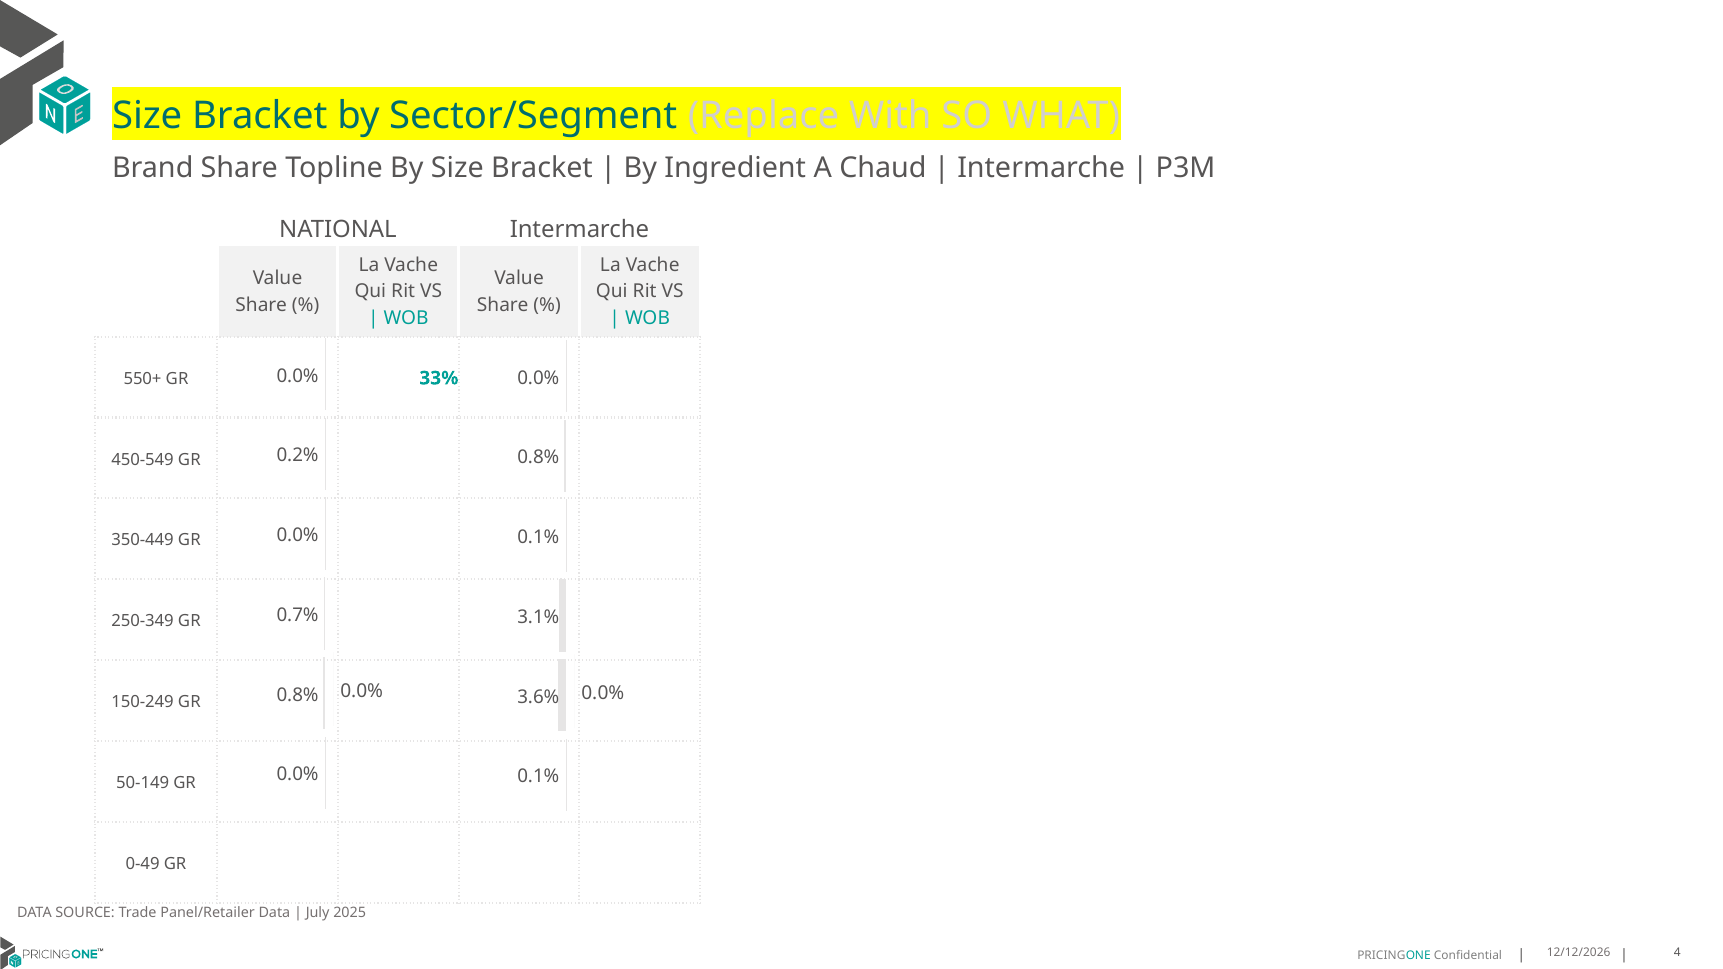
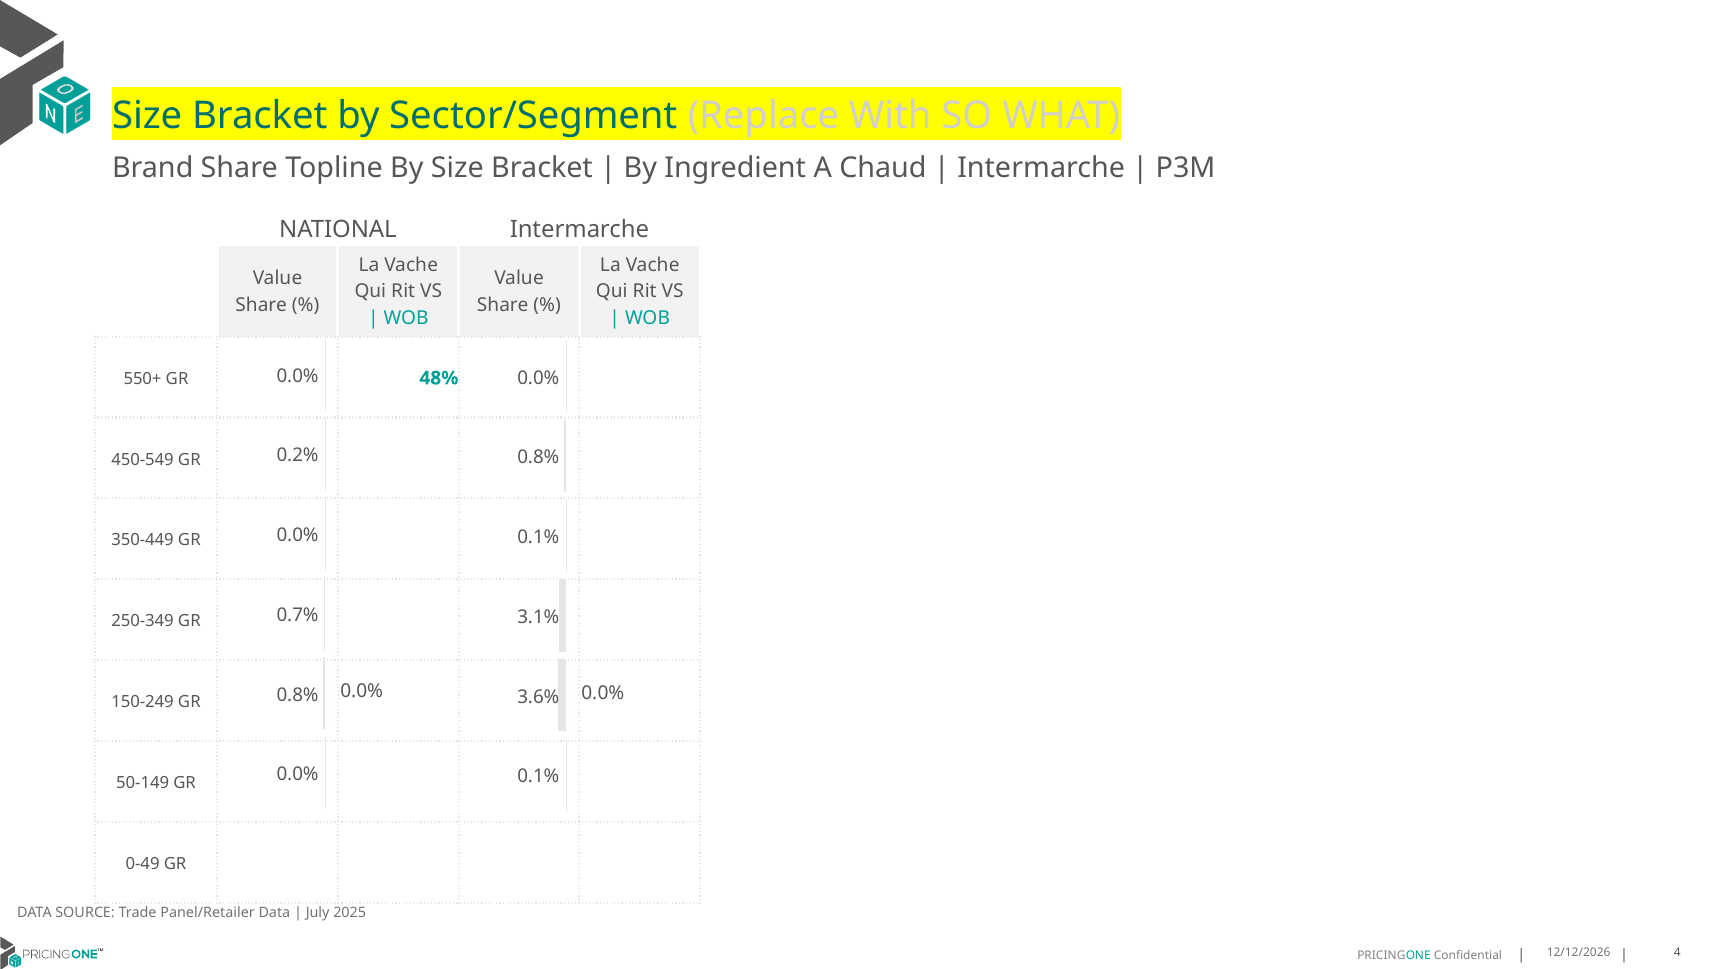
33%: 33% -> 48%
